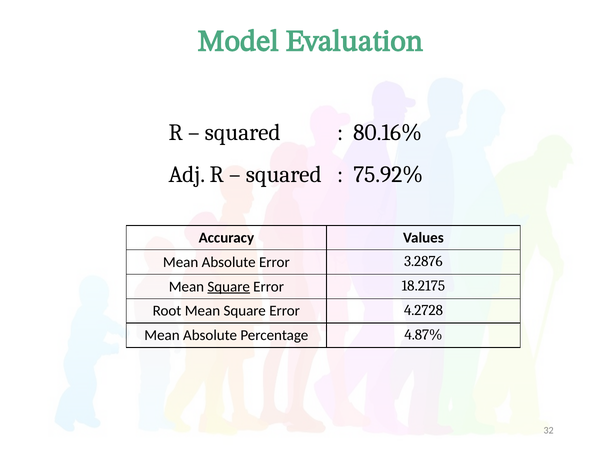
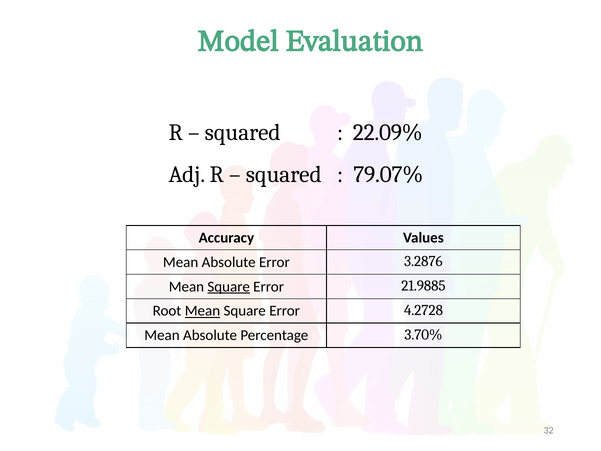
80.16%: 80.16% -> 22.09%
75.92%: 75.92% -> 79.07%
18.2175: 18.2175 -> 21.9885
Mean at (202, 311) underline: none -> present
4.87%: 4.87% -> 3.70%
